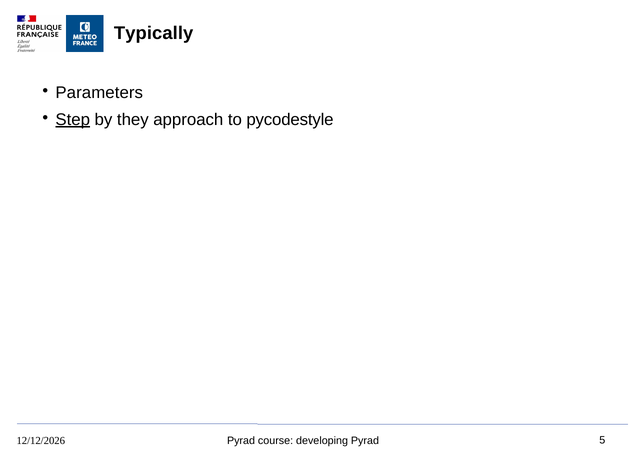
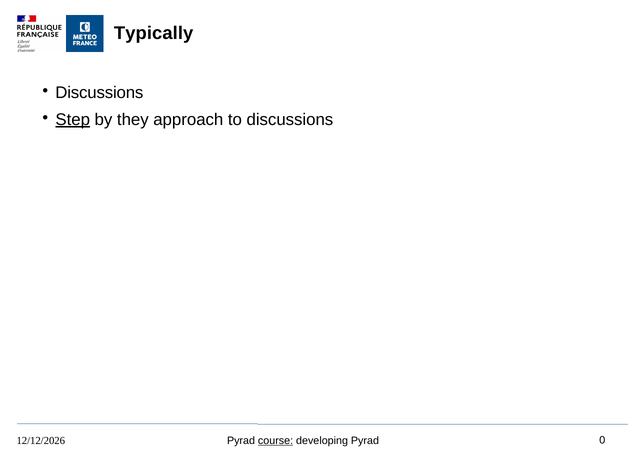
Parameters at (99, 93): Parameters -> Discussions
to pycodestyle: pycodestyle -> discussions
course underline: none -> present
5: 5 -> 0
